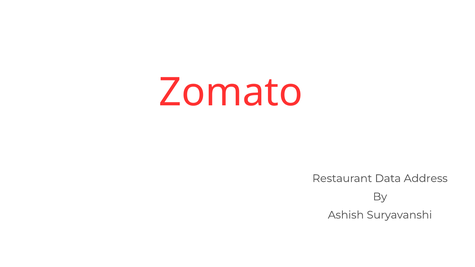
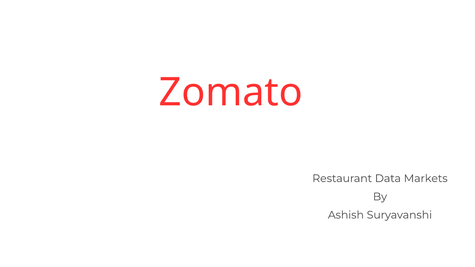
Address: Address -> Markets
